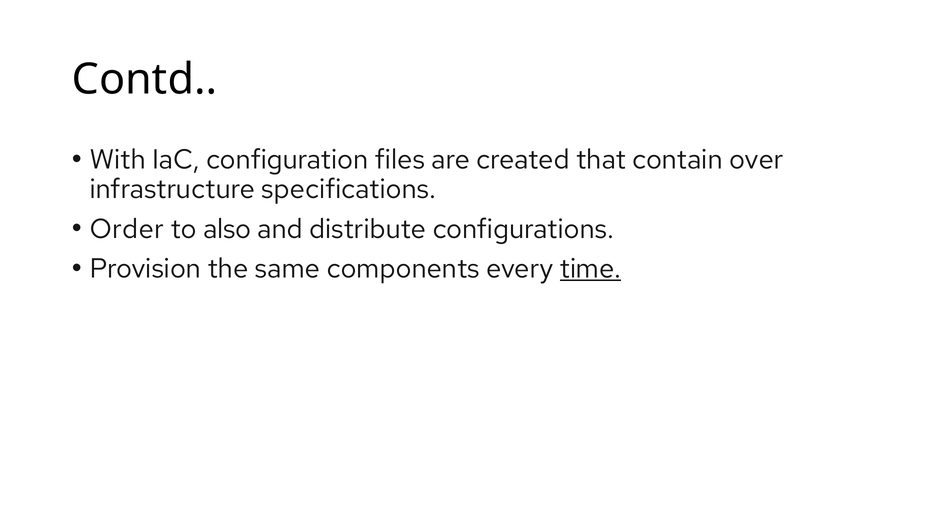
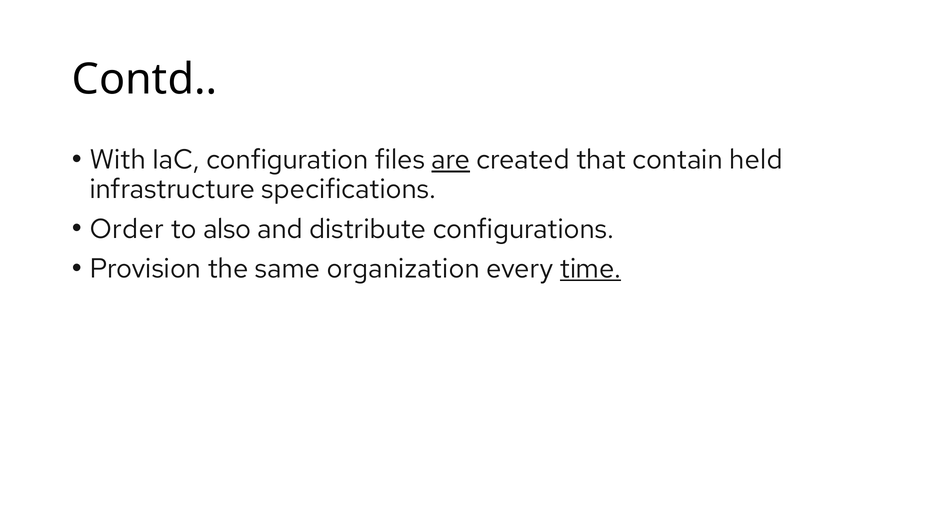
are underline: none -> present
over: over -> held
components: components -> organization
